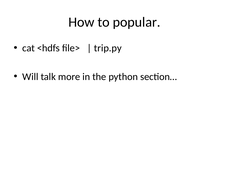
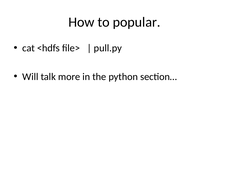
trip.py: trip.py -> pull.py
